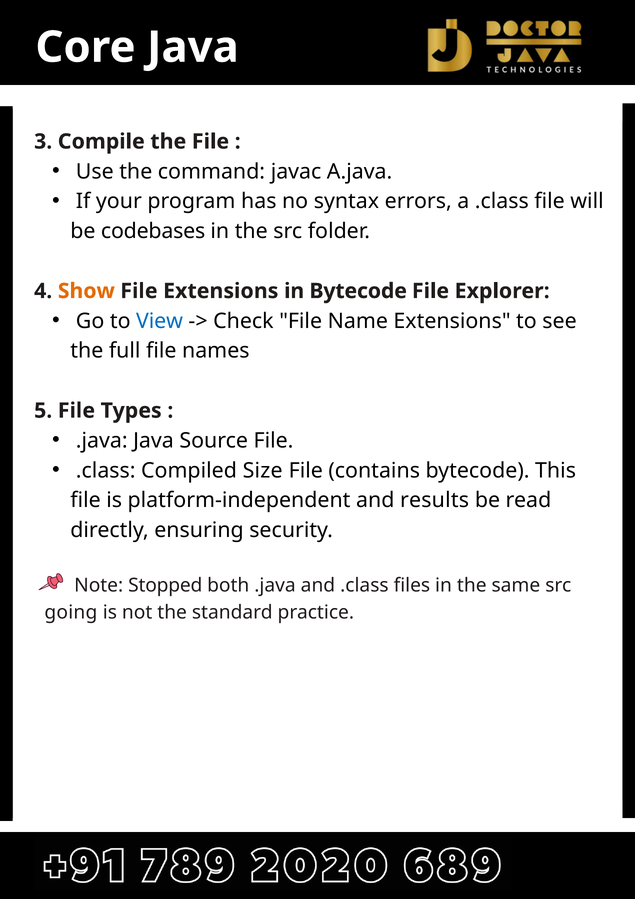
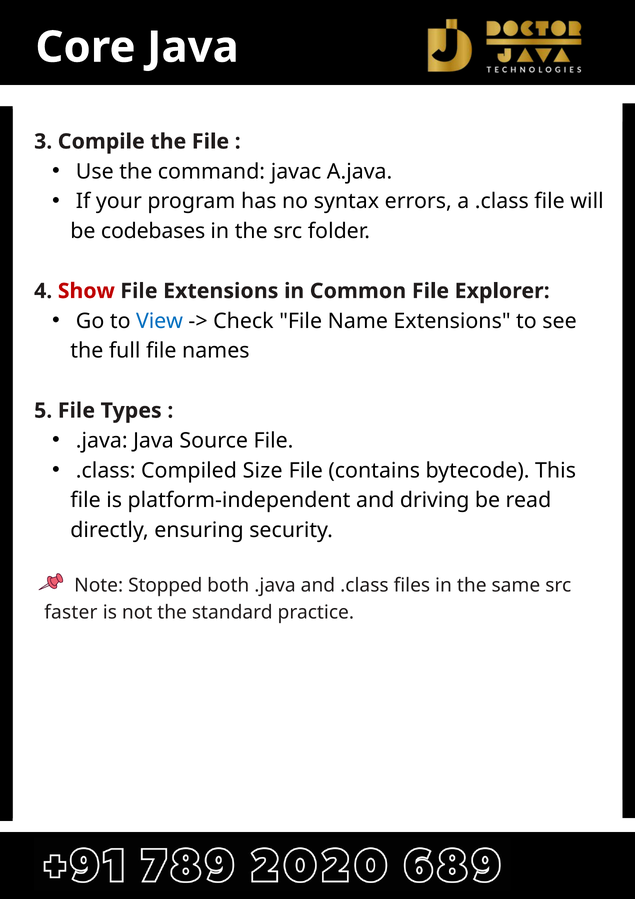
Show colour: orange -> red
in Bytecode: Bytecode -> Common
results: results -> driving
going: going -> faster
